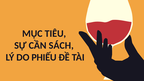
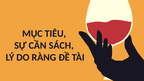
PHIẾU: PHIẾU -> RÀNG
